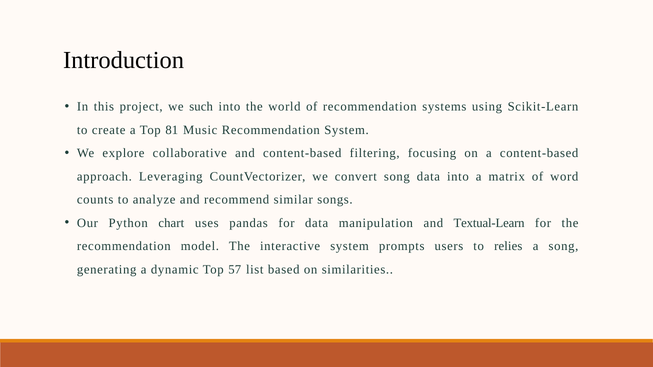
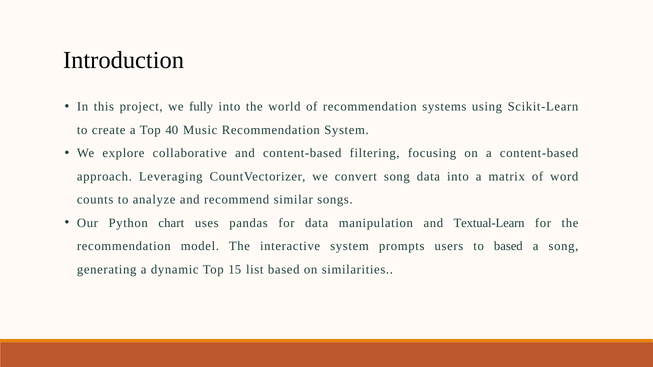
such: such -> fully
81: 81 -> 40
to relies: relies -> based
57: 57 -> 15
